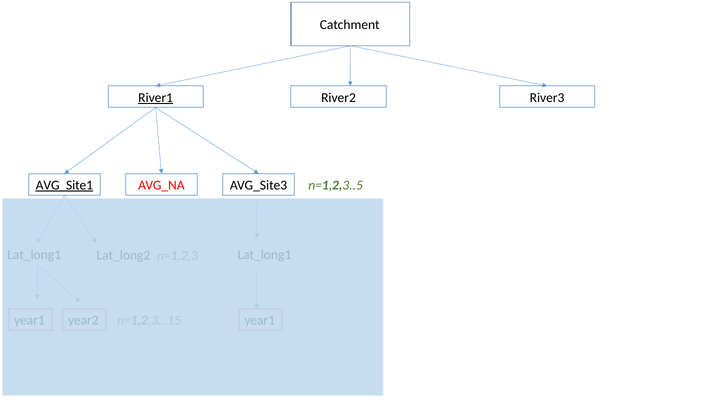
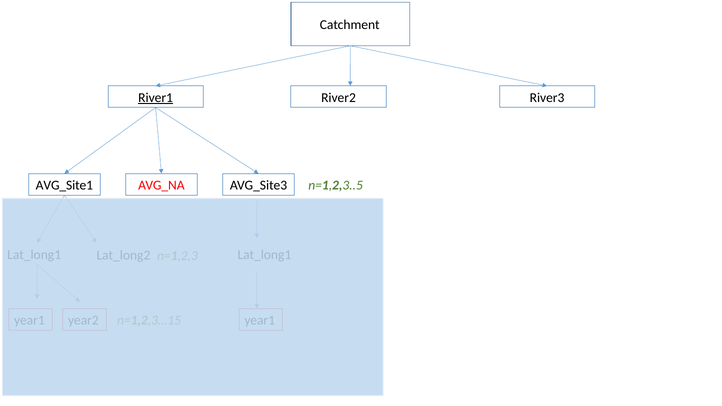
AVG_Site1 underline: present -> none
